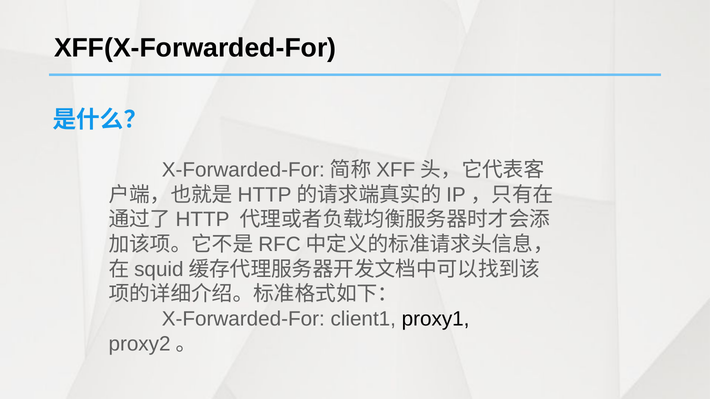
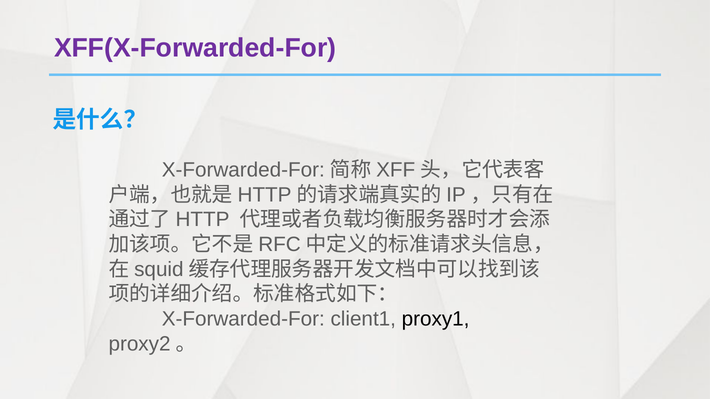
XFF(X-Forwarded-For colour: black -> purple
